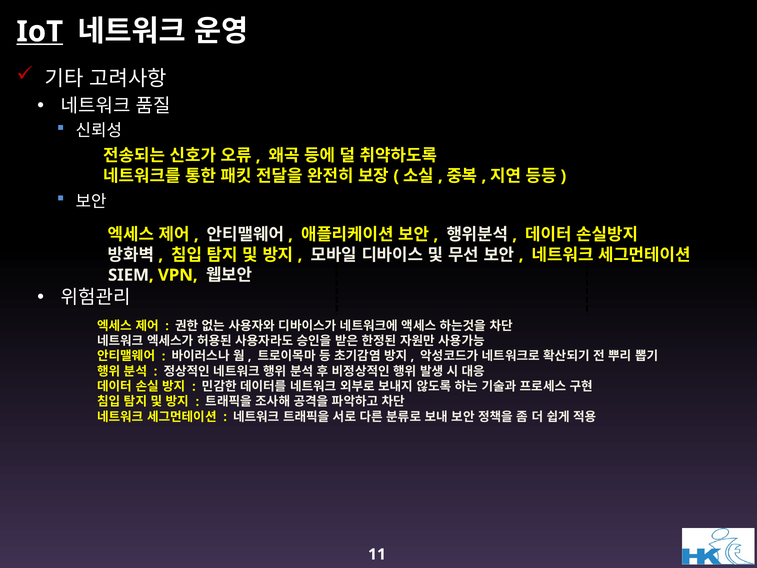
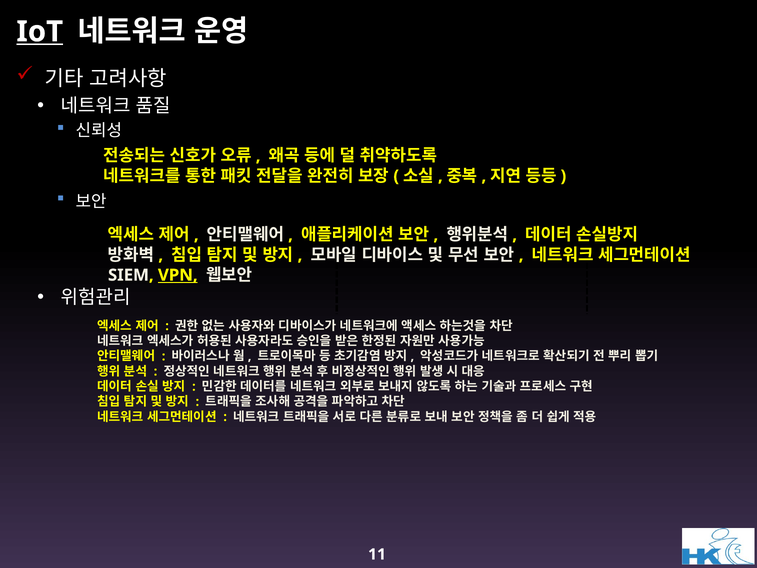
VPN underline: none -> present
